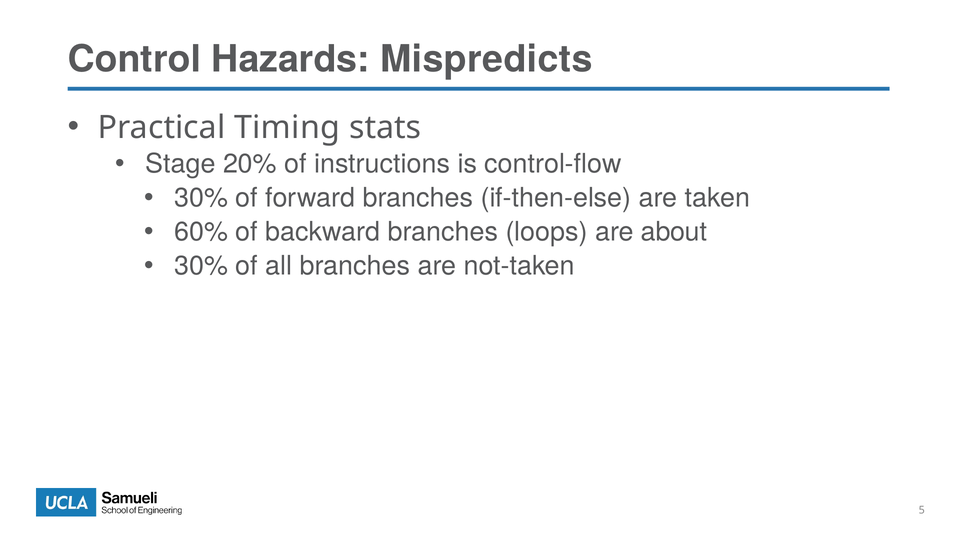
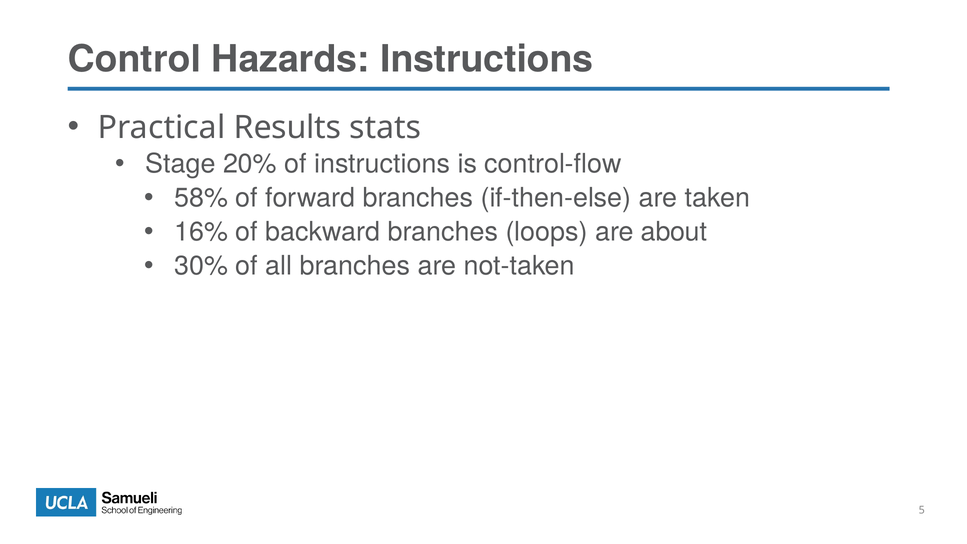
Hazards Mispredicts: Mispredicts -> Instructions
Timing: Timing -> Results
30% at (201, 198): 30% -> 58%
60%: 60% -> 16%
